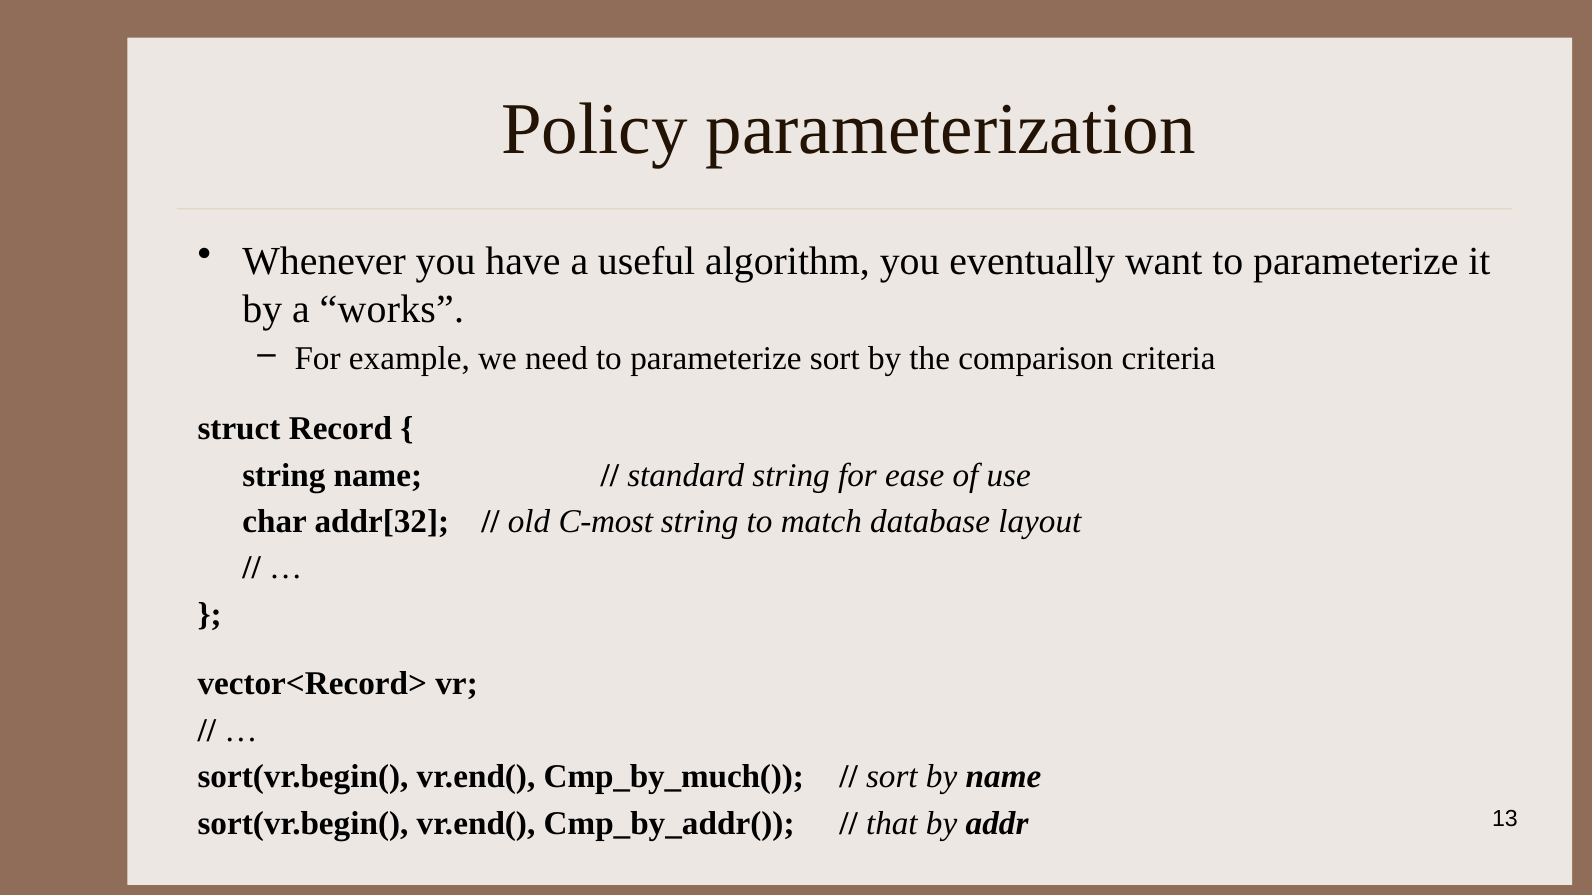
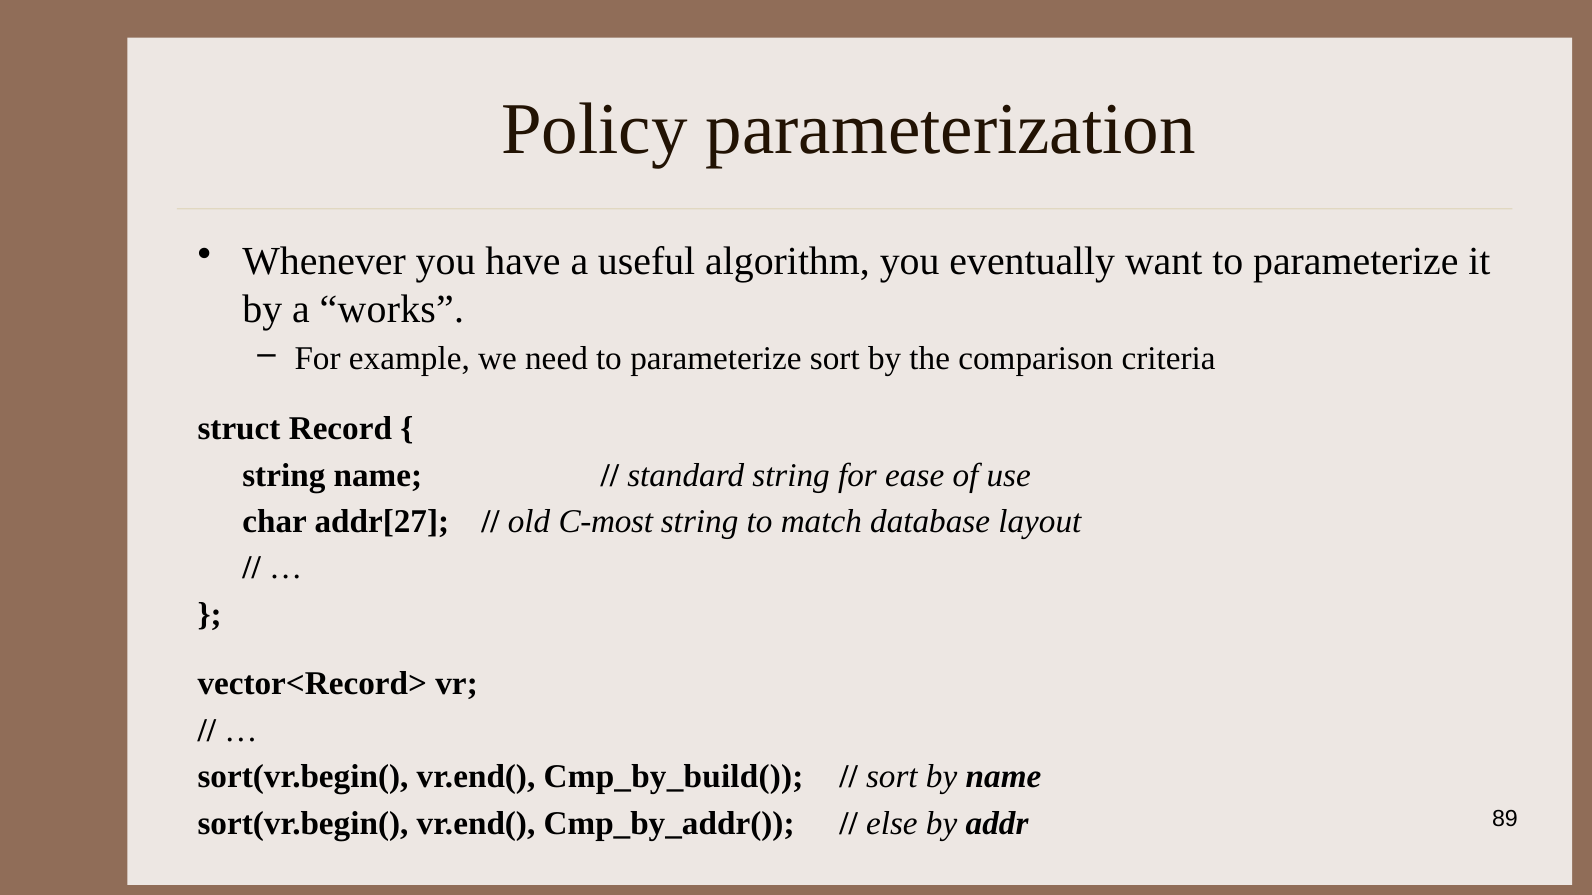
addr[32: addr[32 -> addr[27
Cmp_by_much(: Cmp_by_much( -> Cmp_by_build(
that: that -> else
13: 13 -> 89
